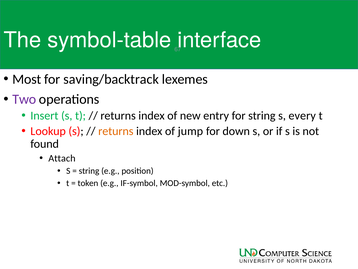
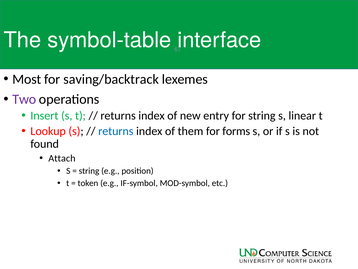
every: every -> linear
returns at (116, 131) colour: orange -> blue
jump: jump -> them
down: down -> forms
